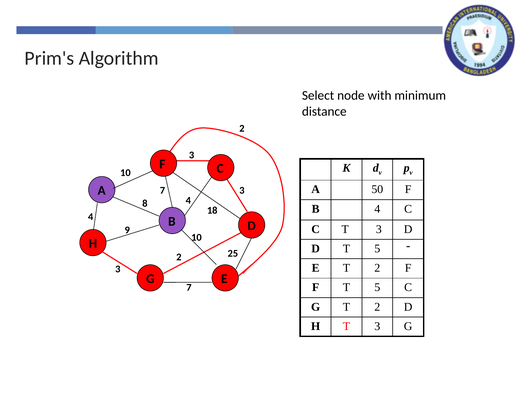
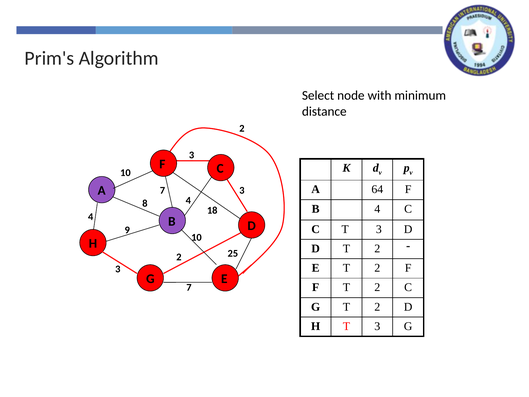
50: 50 -> 64
D T 5: 5 -> 2
F T 5: 5 -> 2
